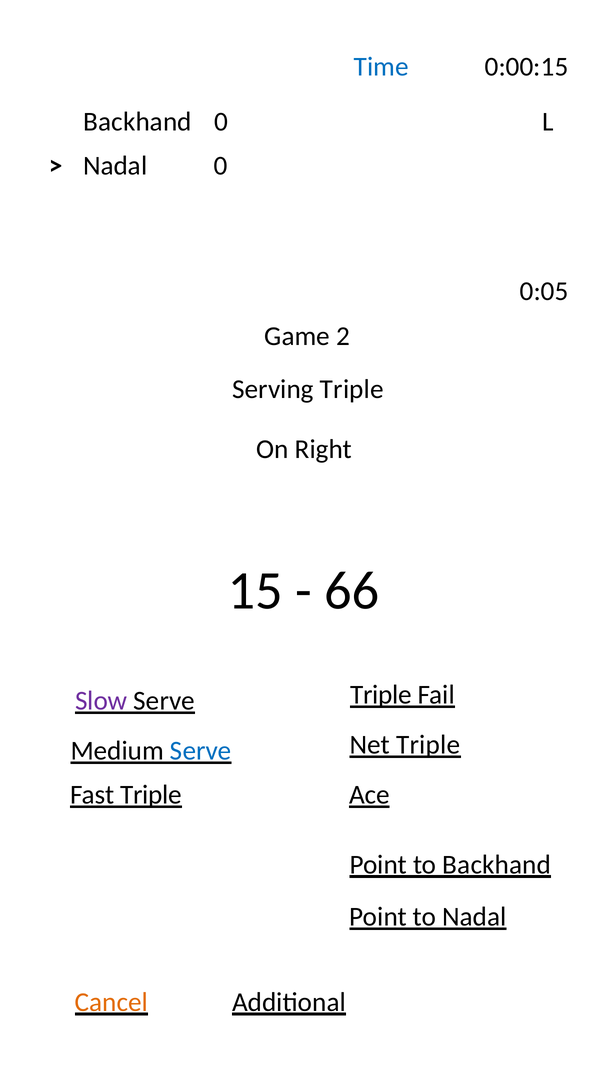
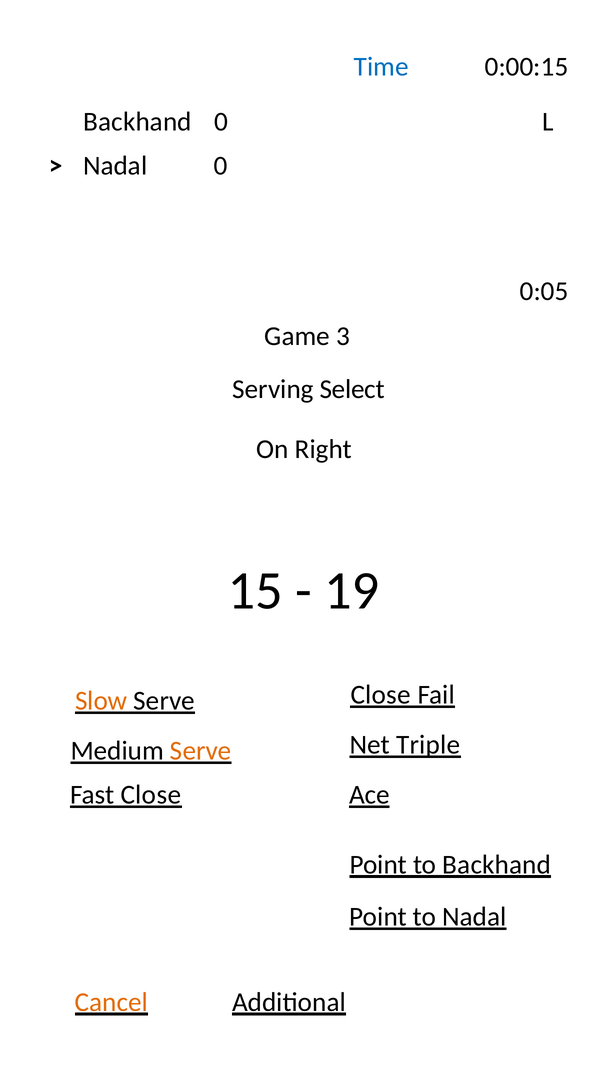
2: 2 -> 3
Serving Triple: Triple -> Select
66: 66 -> 19
Triple at (381, 695): Triple -> Close
Slow colour: purple -> orange
Serve at (201, 751) colour: blue -> orange
Fast Triple: Triple -> Close
